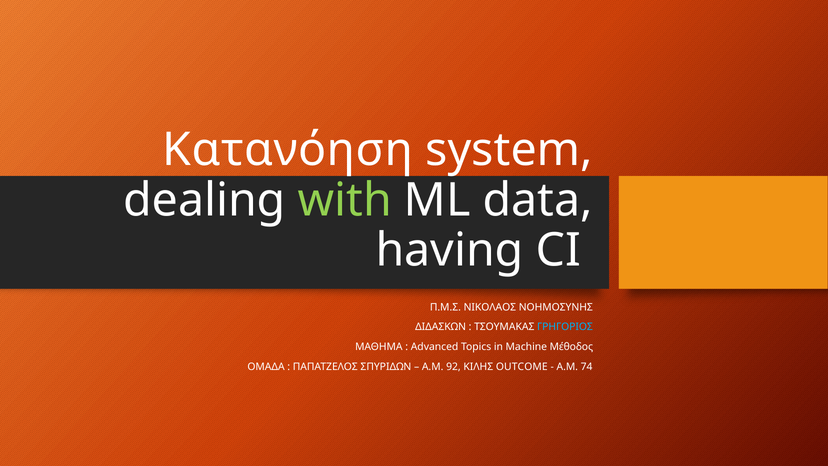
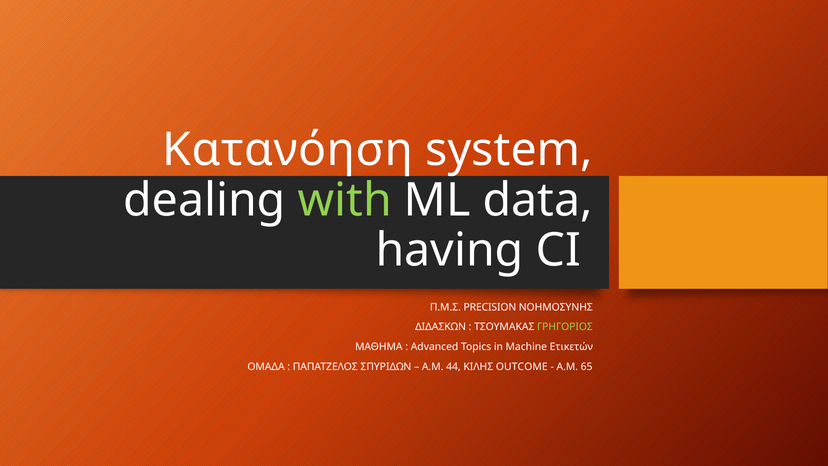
ΝΙΚΟΛΑΟΣ: ΝΙΚΟΛΑΟΣ -> PRECISION
ΓΡΗΓΟΡΙΟΣ colour: light blue -> light green
Μέθοδος: Μέθοδος -> Ετικετών
92: 92 -> 44
74: 74 -> 65
